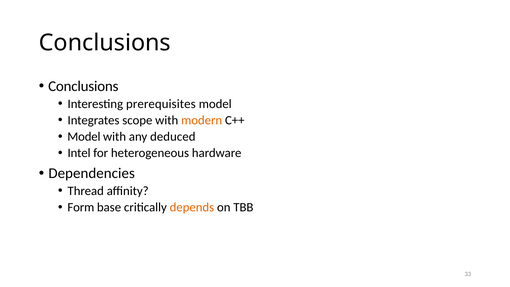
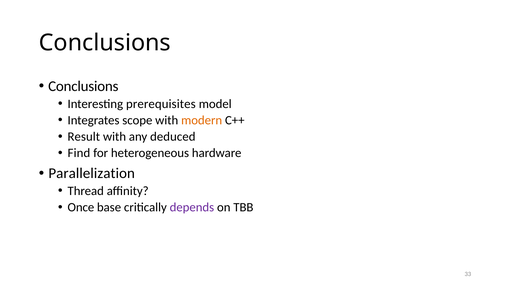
Model at (84, 137): Model -> Result
Intel: Intel -> Find
Dependencies: Dependencies -> Parallelization
Form: Form -> Once
depends colour: orange -> purple
